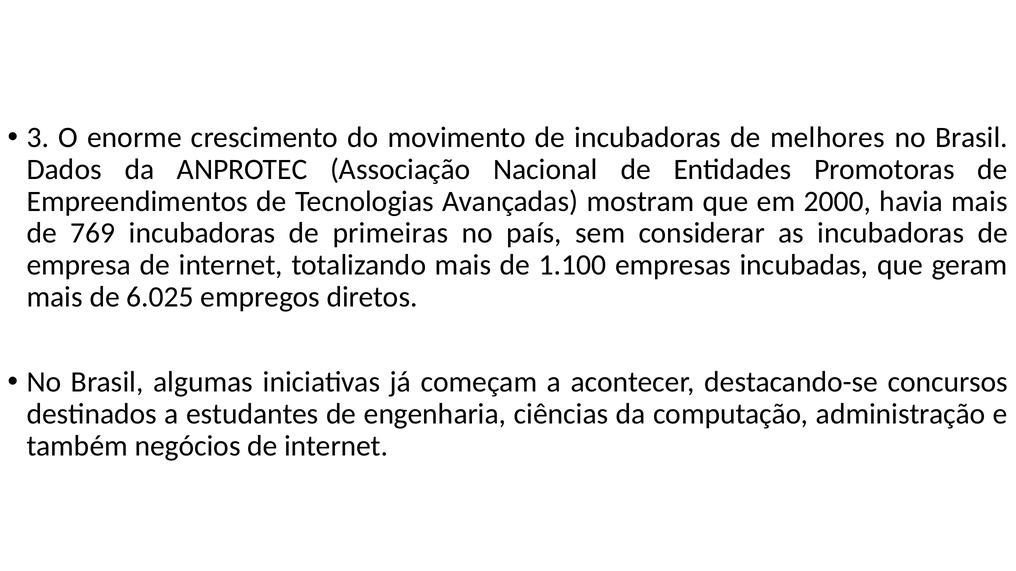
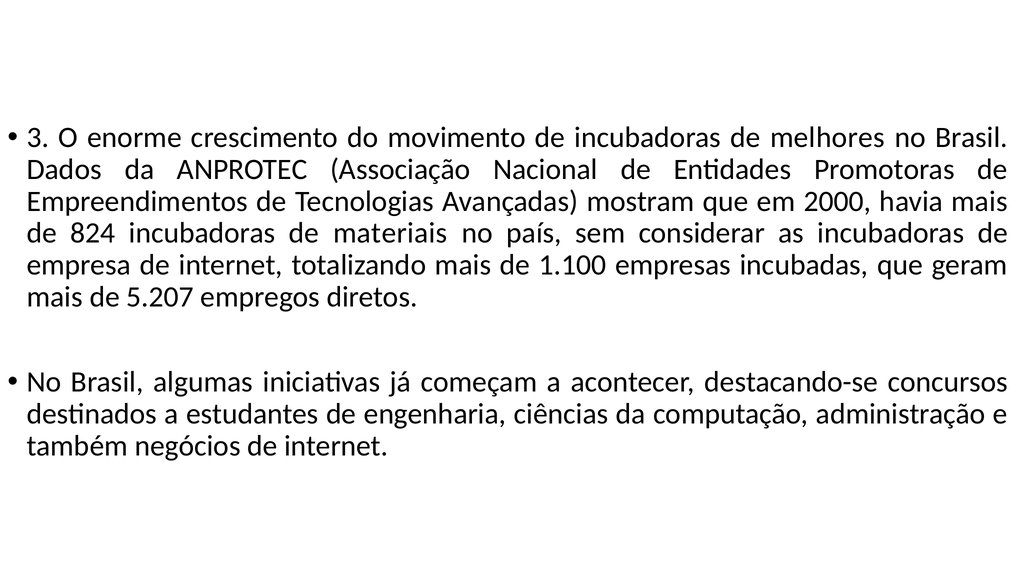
769: 769 -> 824
primeiras: primeiras -> materiais
6.025: 6.025 -> 5.207
